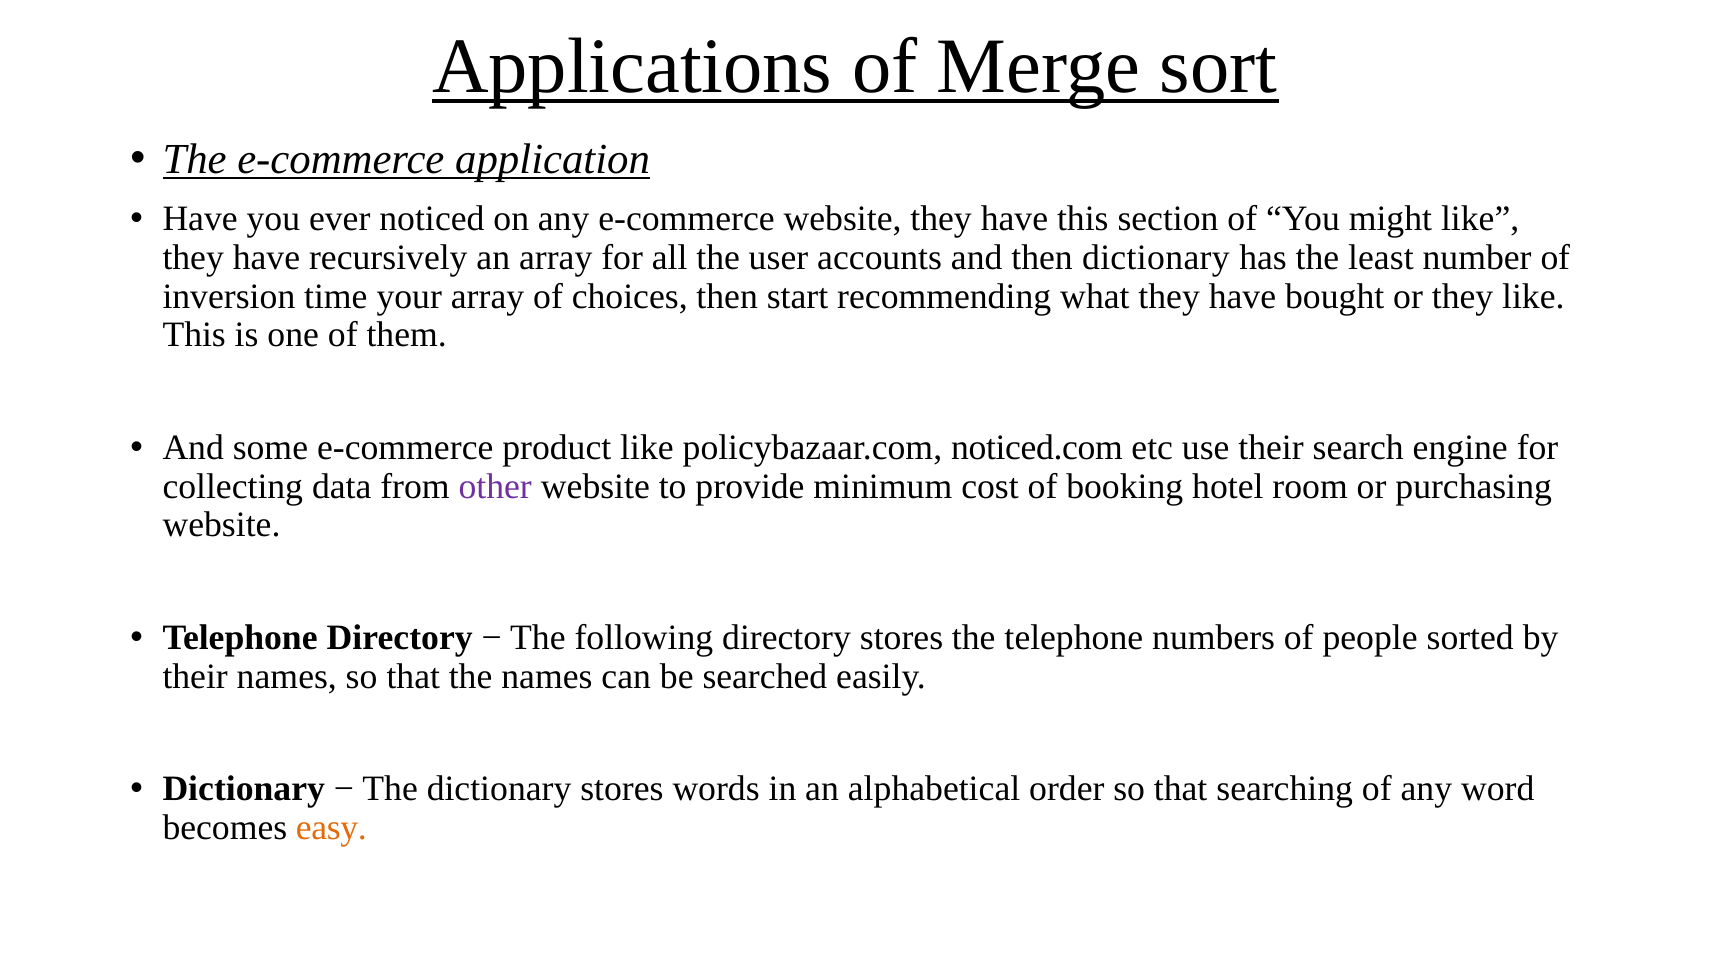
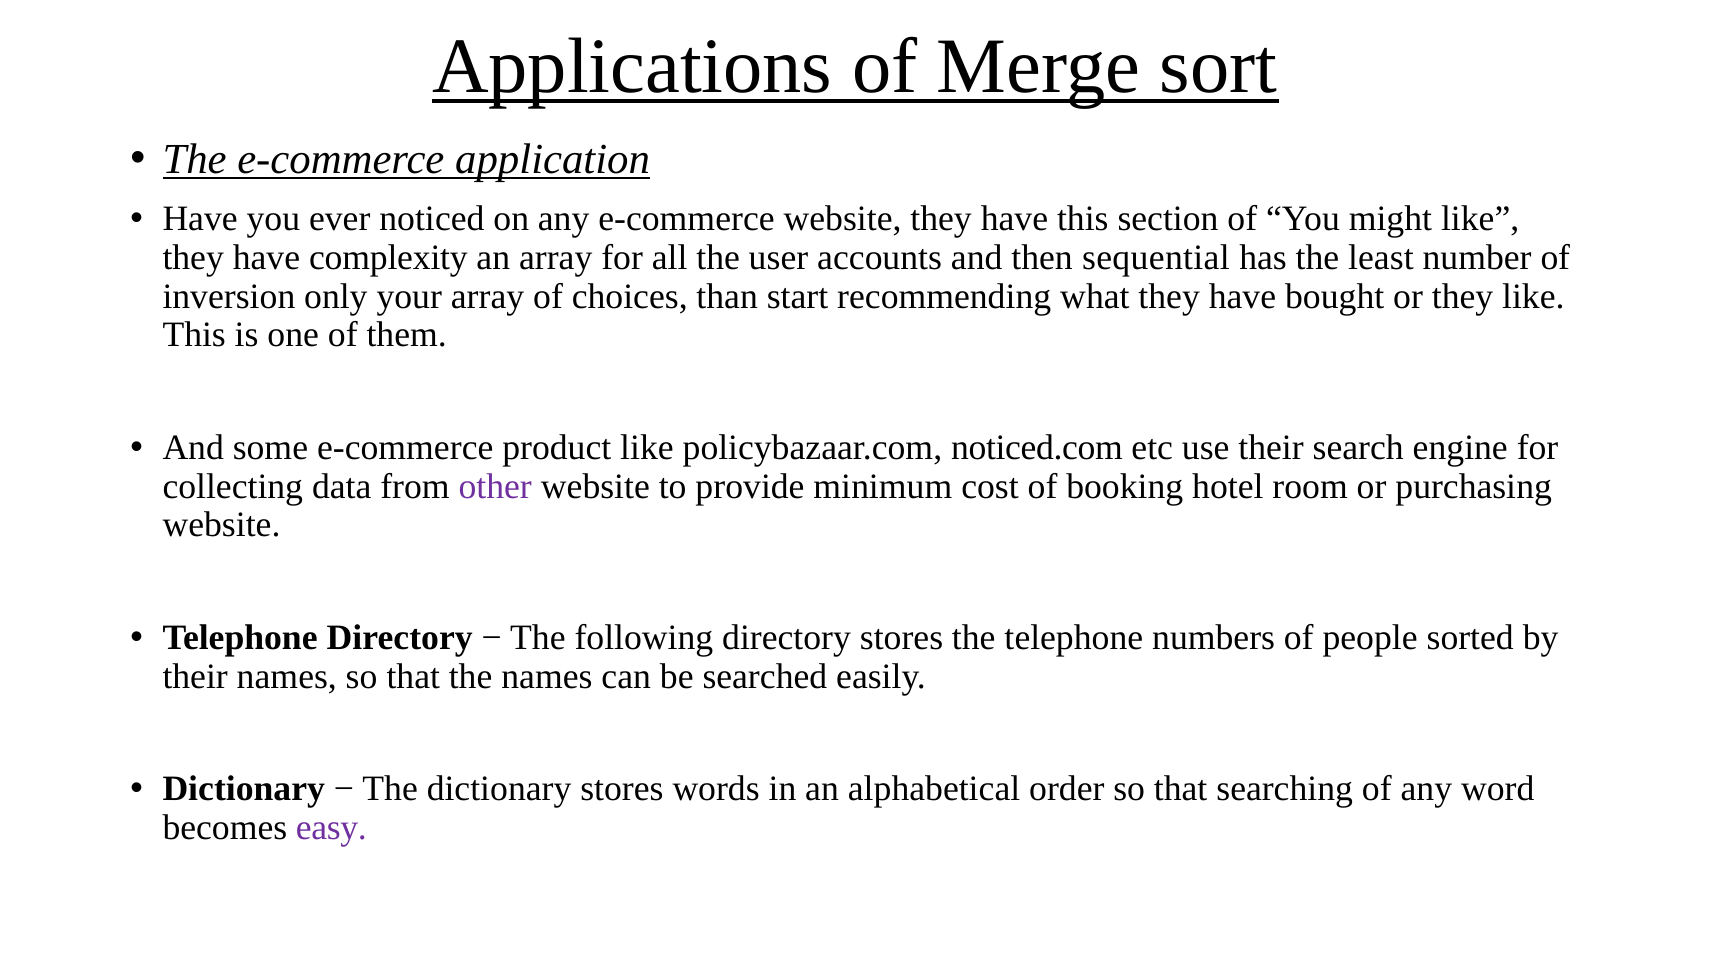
recursively: recursively -> complexity
then dictionary: dictionary -> sequential
time: time -> only
choices then: then -> than
easy colour: orange -> purple
